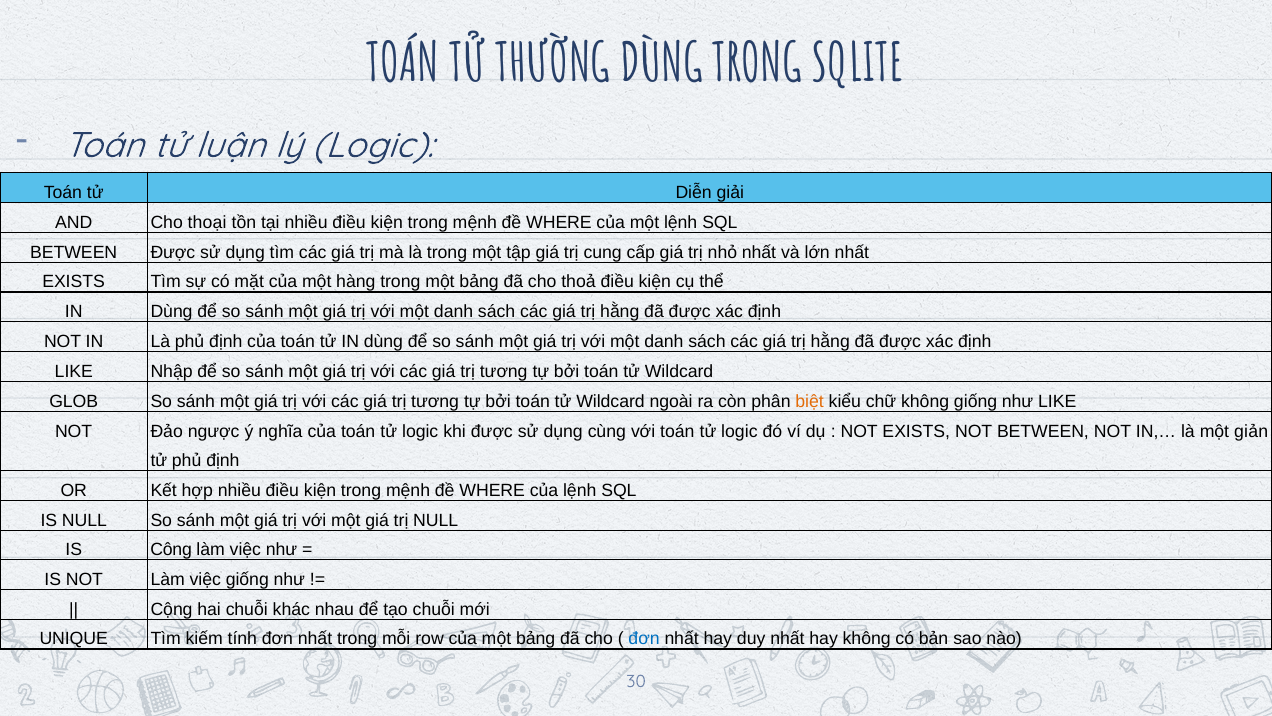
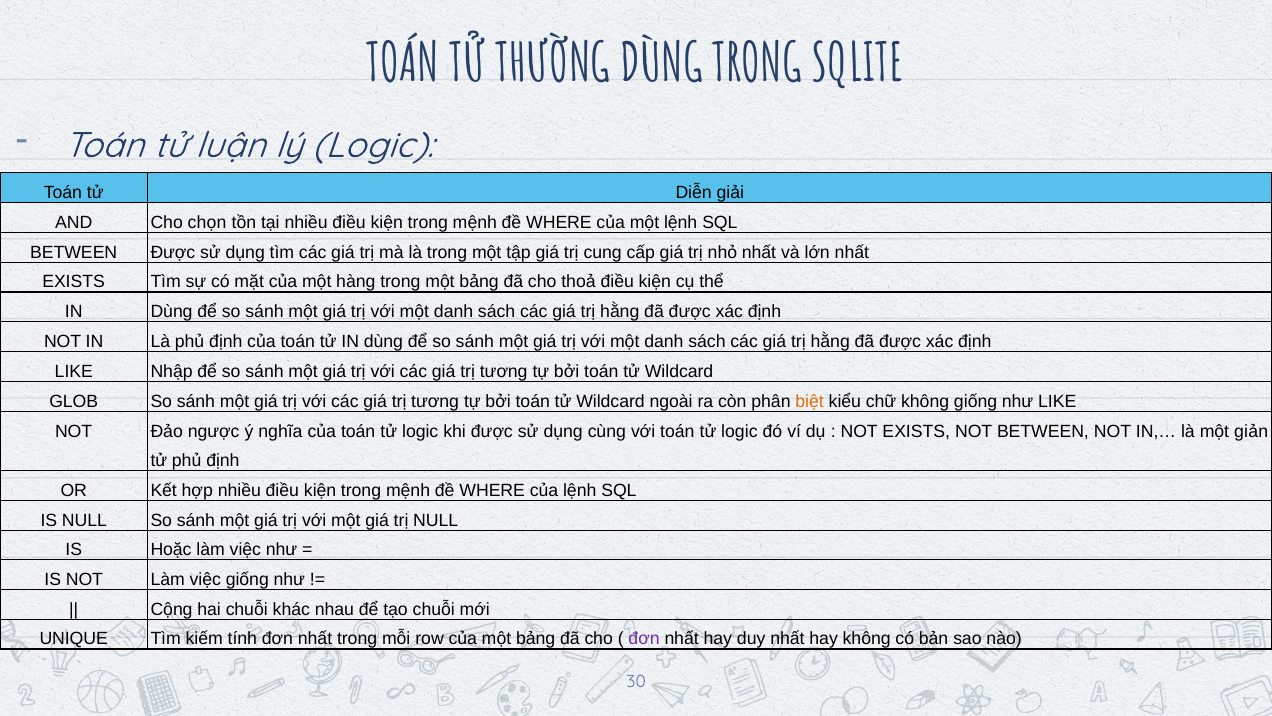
thoại: thoại -> chọn
Công: Công -> Hoặc
đơn at (644, 639) colour: blue -> purple
